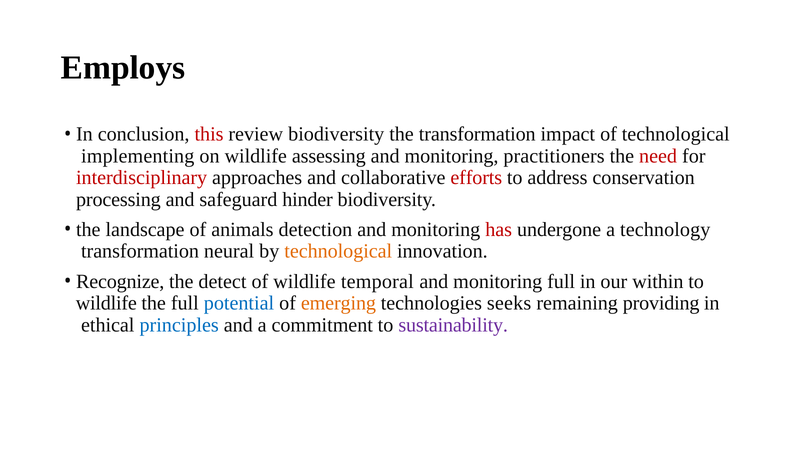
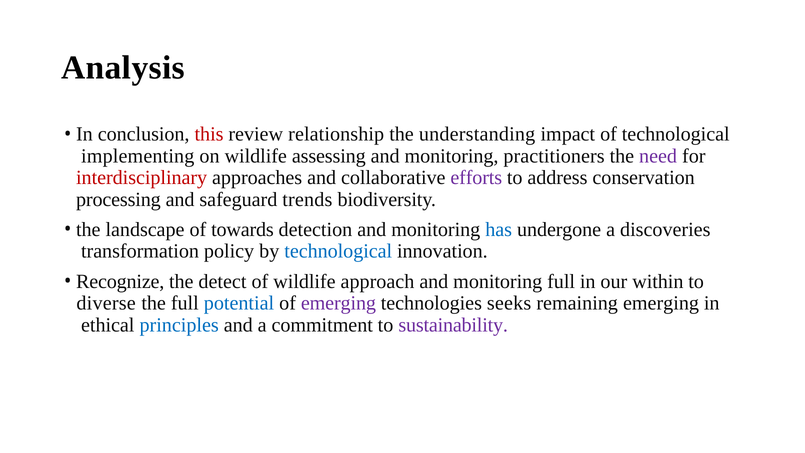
Employs: Employs -> Analysis
review biodiversity: biodiversity -> relationship
the transformation: transformation -> understanding
need colour: red -> purple
efforts colour: red -> purple
hinder: hinder -> trends
animals: animals -> towards
has colour: red -> blue
technology: technology -> discoveries
neural: neural -> policy
technological at (338, 251) colour: orange -> blue
temporal: temporal -> approach
wildlife at (106, 303): wildlife -> diverse
emerging at (338, 303) colour: orange -> purple
remaining providing: providing -> emerging
